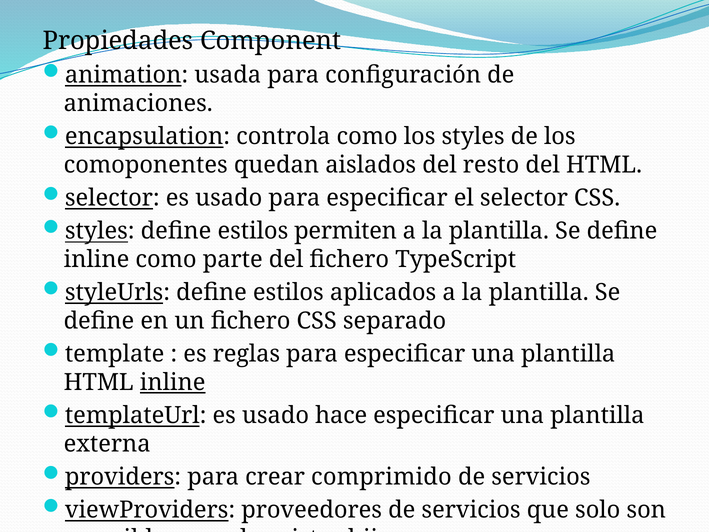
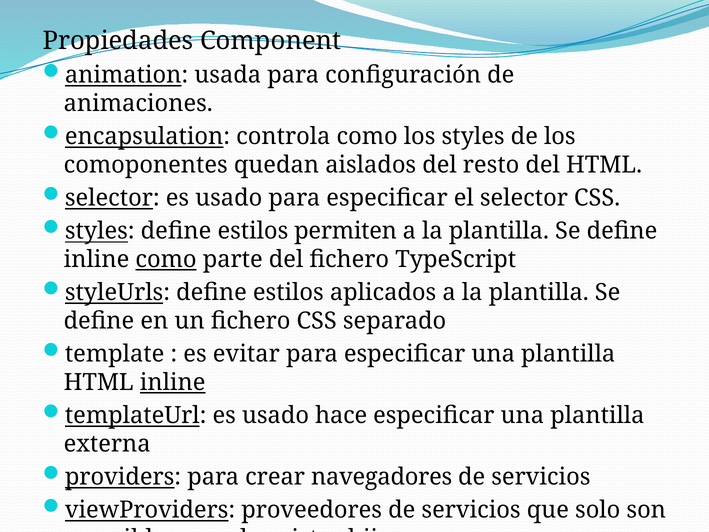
como at (166, 259) underline: none -> present
reglas: reglas -> evitar
comprimido: comprimido -> navegadores
